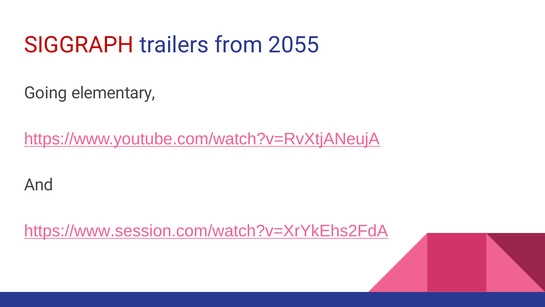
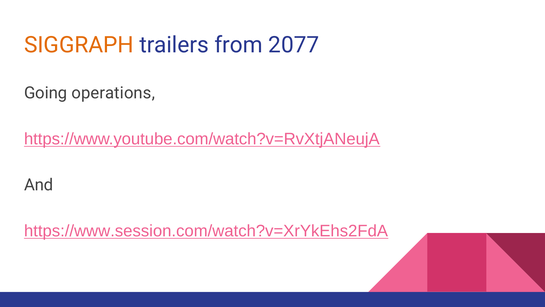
SIGGRAPH colour: red -> orange
2055: 2055 -> 2077
elementary: elementary -> operations
